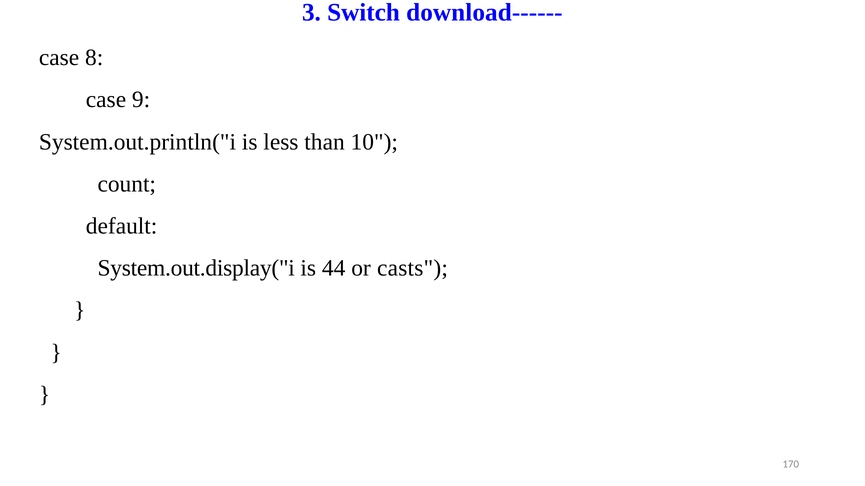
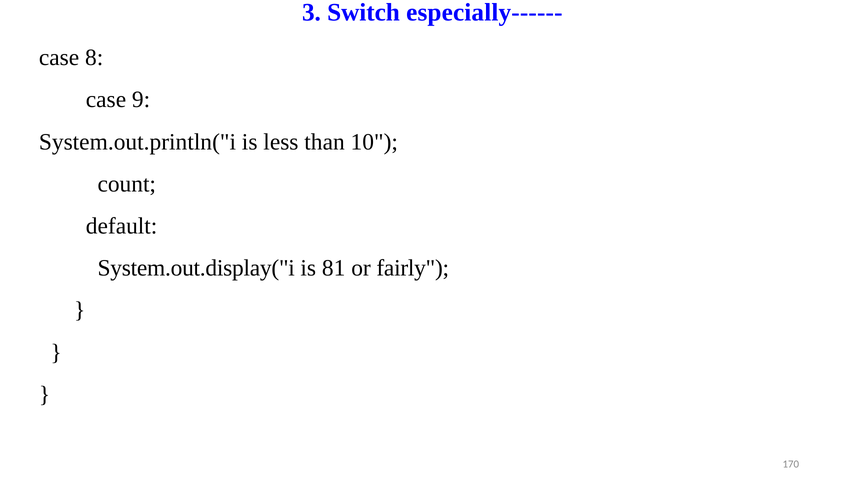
download------: download------ -> especially------
44: 44 -> 81
casts: casts -> fairly
